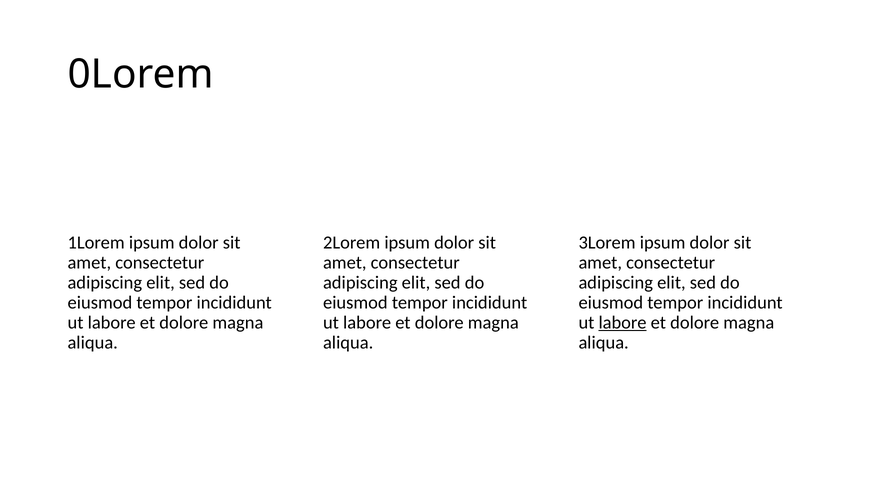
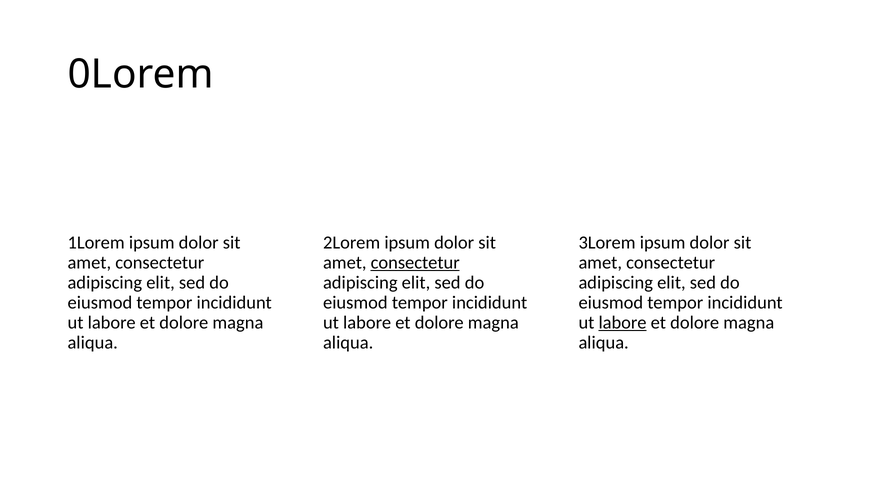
consectetur at (415, 263) underline: none -> present
